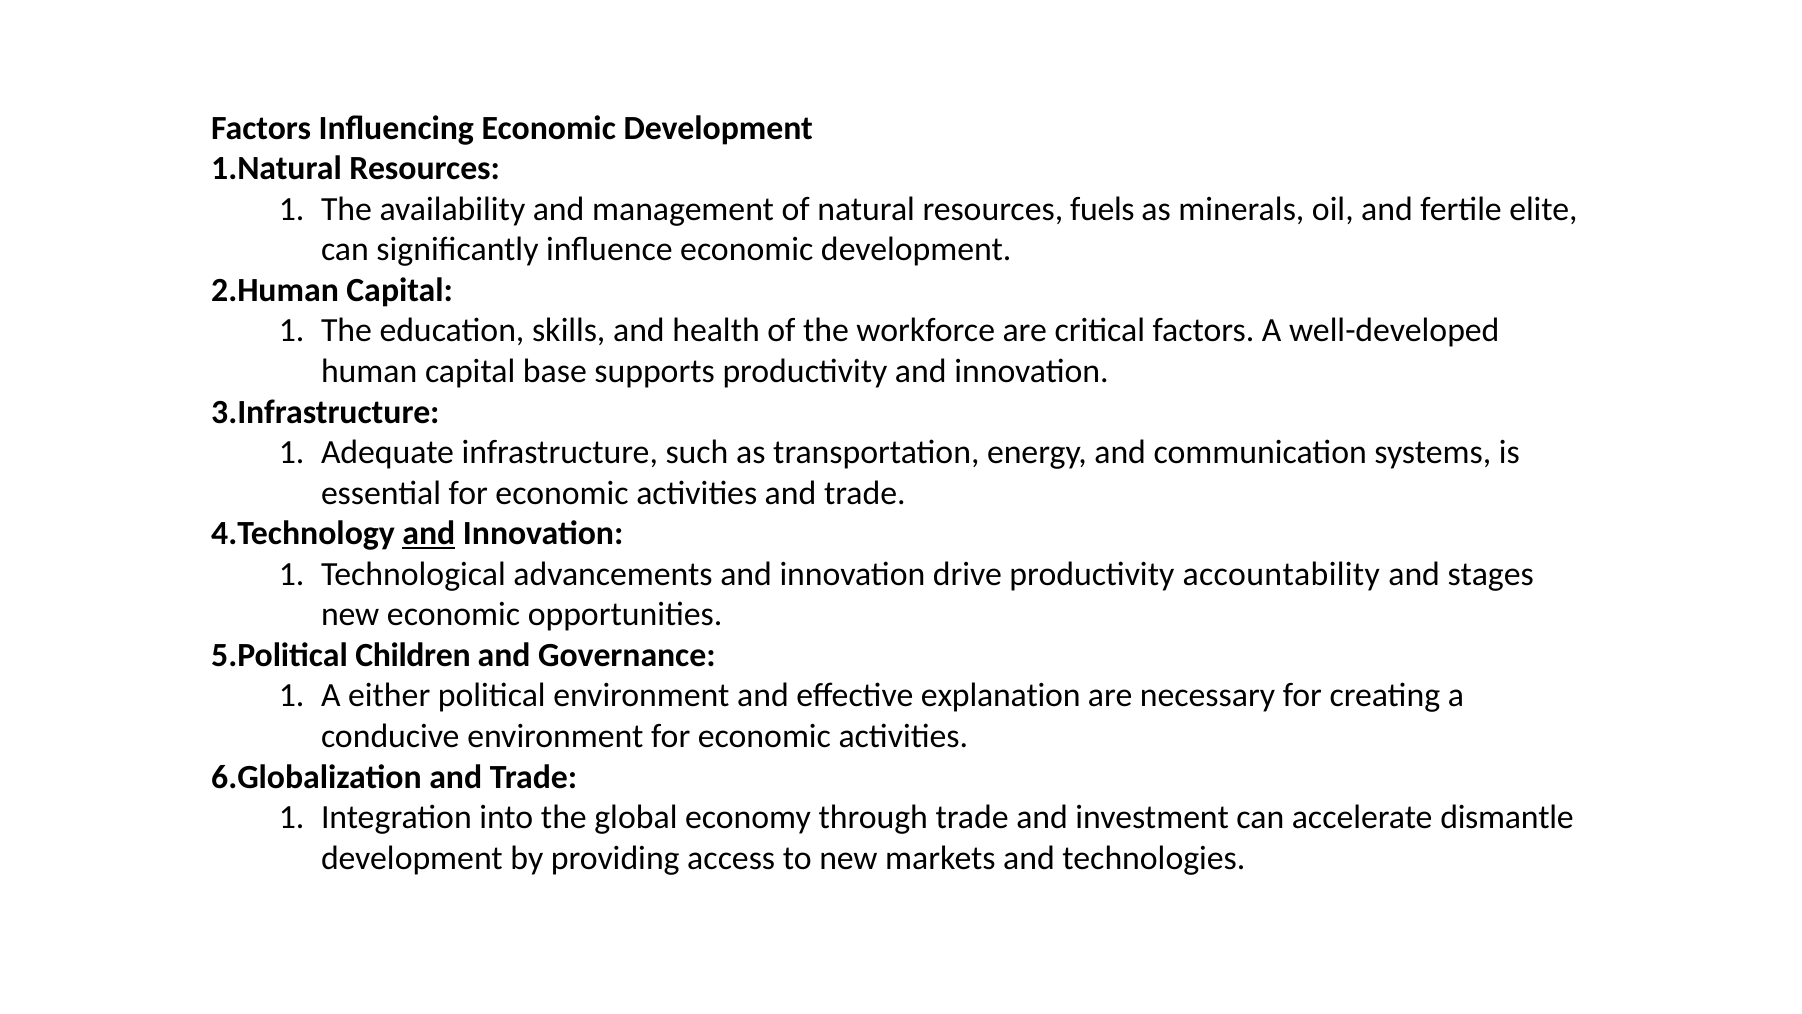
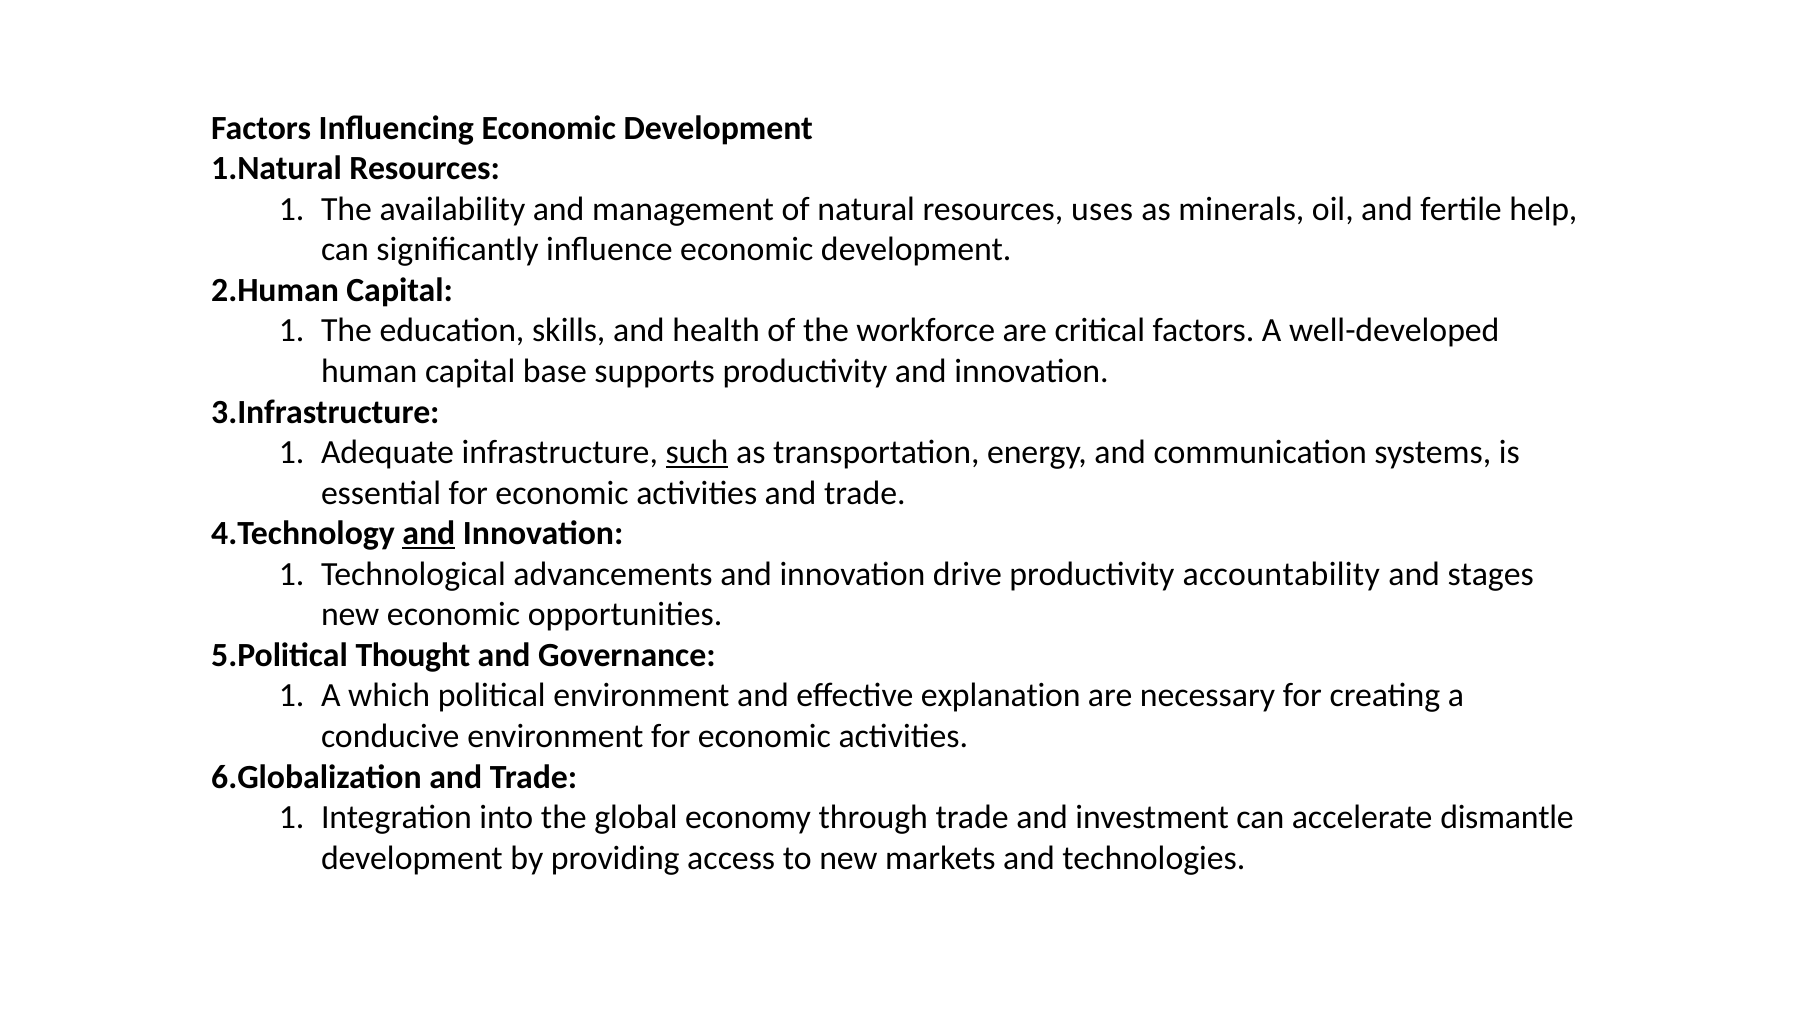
fuels: fuels -> uses
elite: elite -> help
such underline: none -> present
Children: Children -> Thought
either: either -> which
